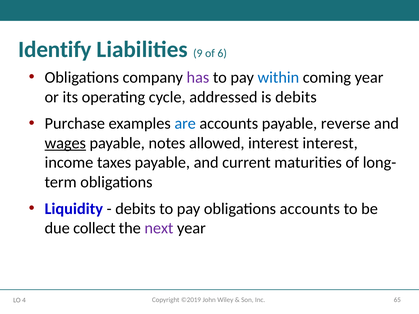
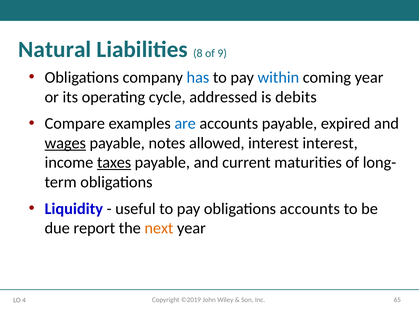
Identify: Identify -> Natural
9: 9 -> 8
6: 6 -> 9
has colour: purple -> blue
Purchase: Purchase -> Compare
reverse: reverse -> expired
taxes underline: none -> present
debits at (135, 209): debits -> useful
collect: collect -> report
next colour: purple -> orange
